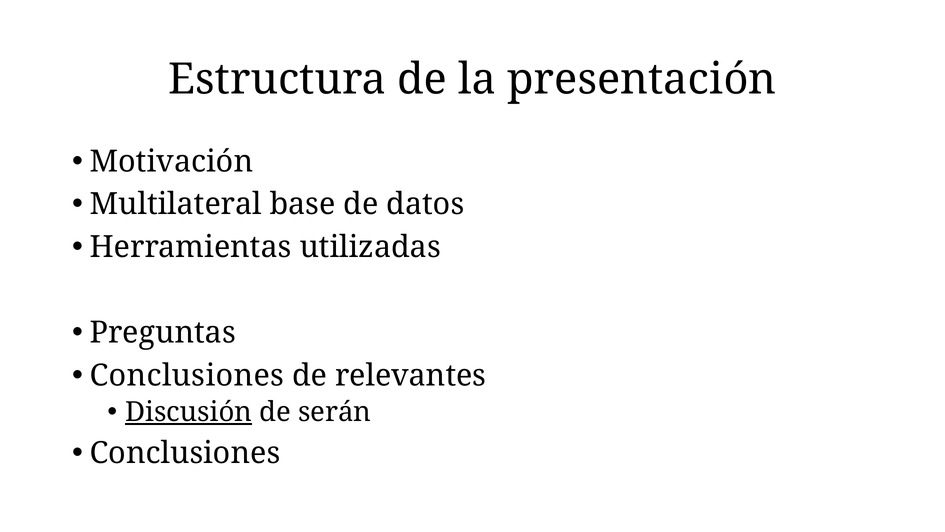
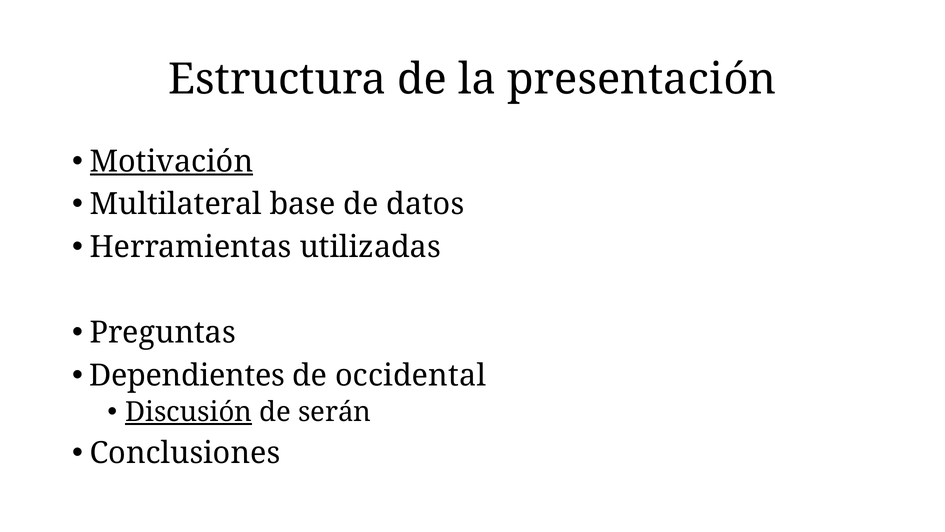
Motivación underline: none -> present
Conclusiones at (187, 375): Conclusiones -> Dependientes
relevantes: relevantes -> occidental
